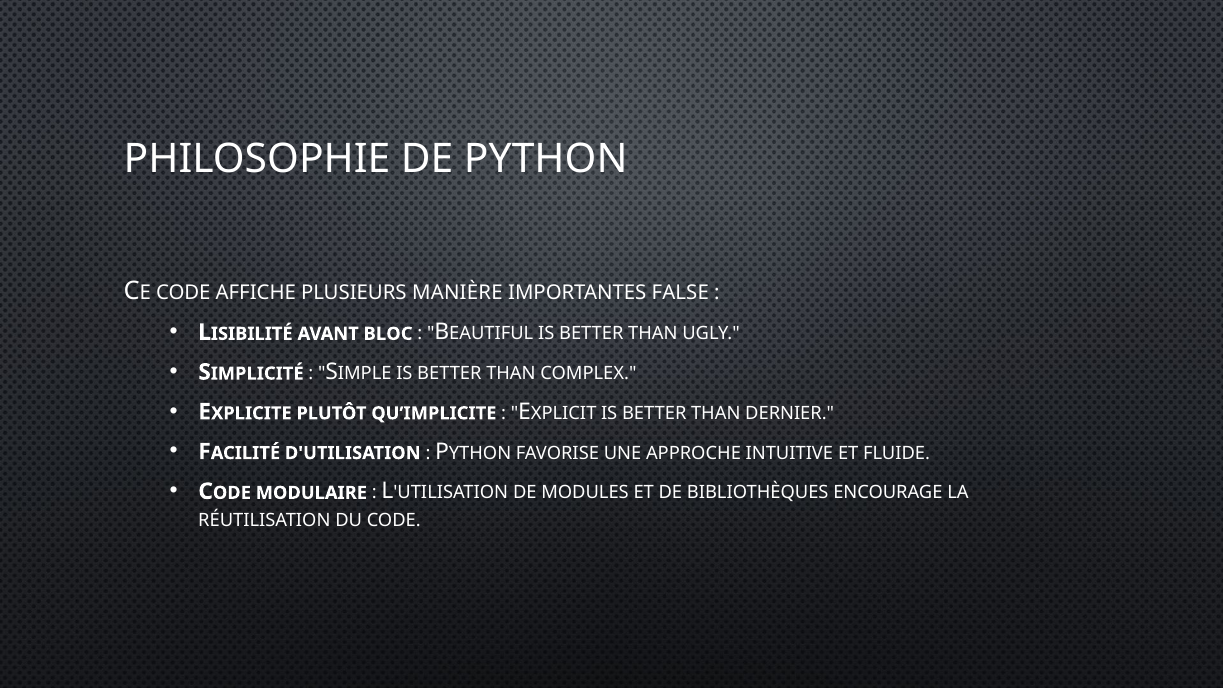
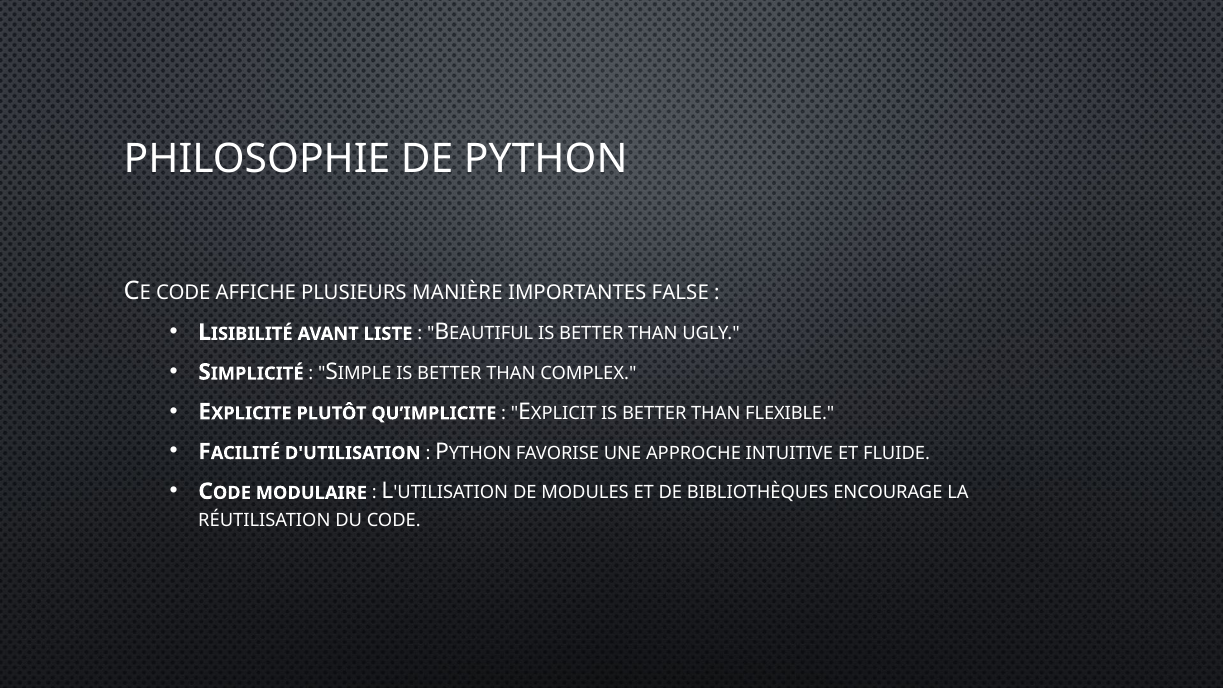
BLOC: BLOC -> LISTE
DERNIER: DERNIER -> FLEXIBLE
